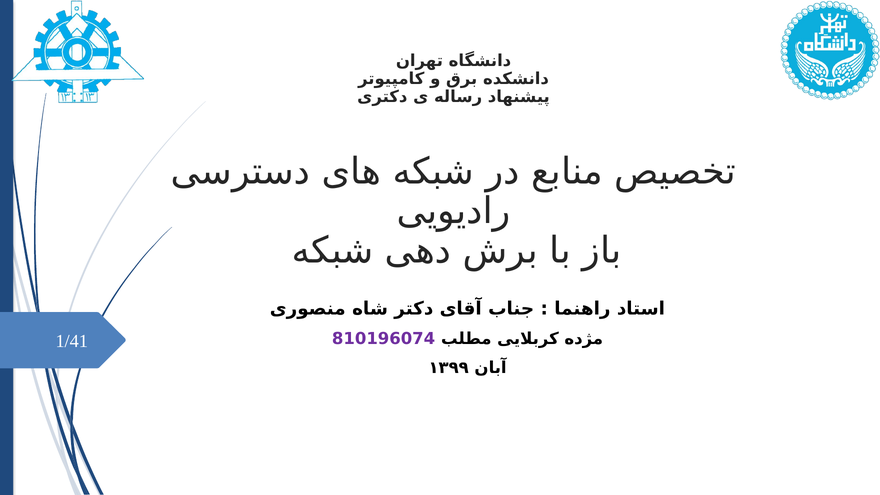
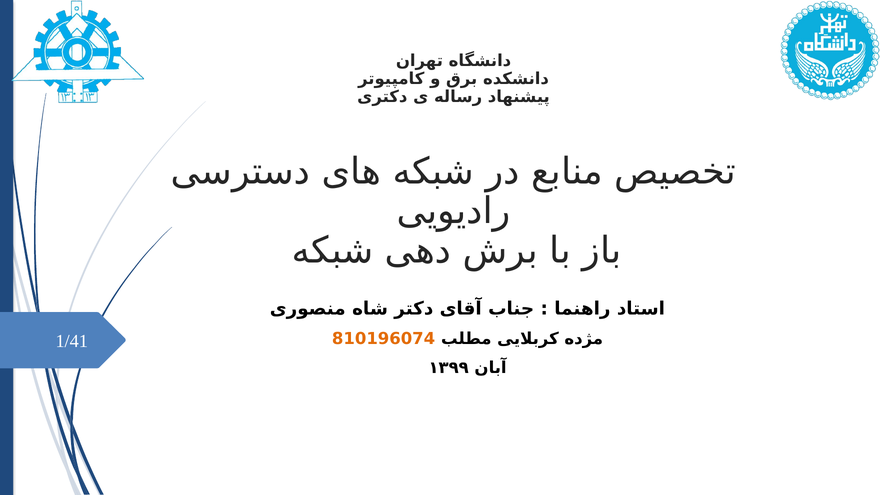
810196074 colour: purple -> orange
